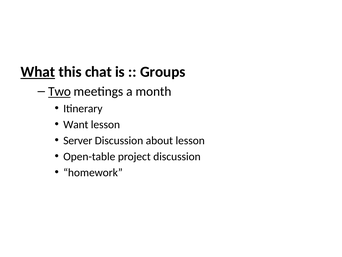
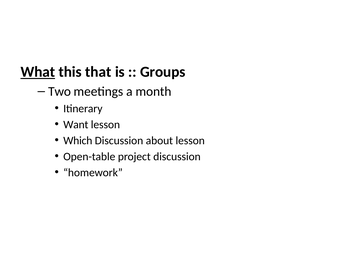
chat: chat -> that
Two underline: present -> none
Server: Server -> Which
